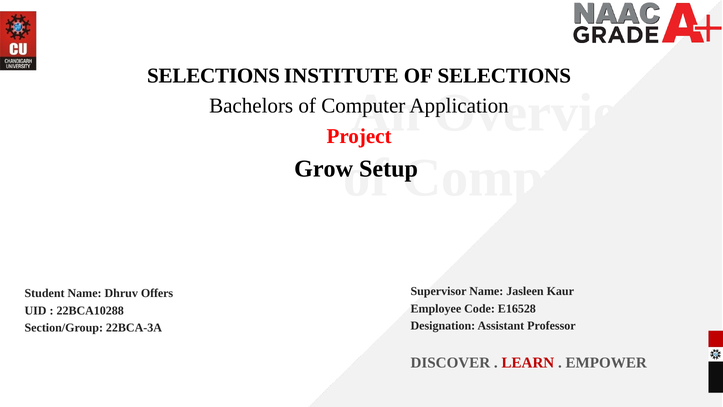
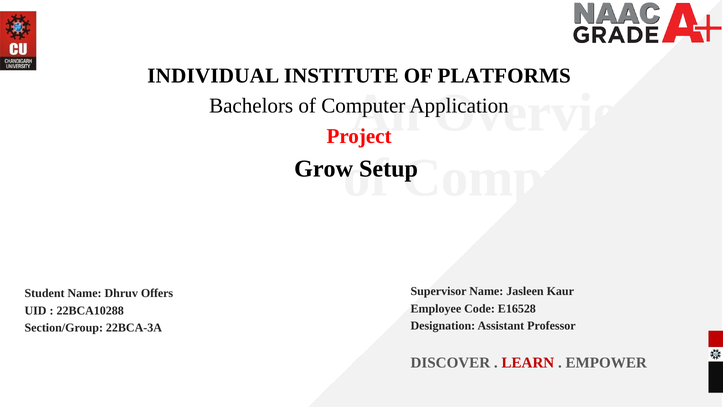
SELECTIONS at (213, 76): SELECTIONS -> INDIVIDUAL
OF SELECTIONS: SELECTIONS -> PLATFORMS
